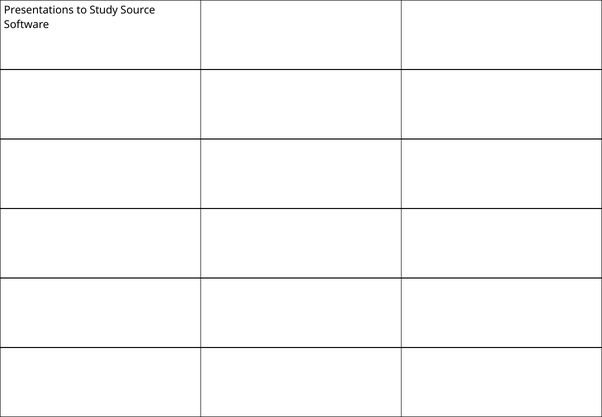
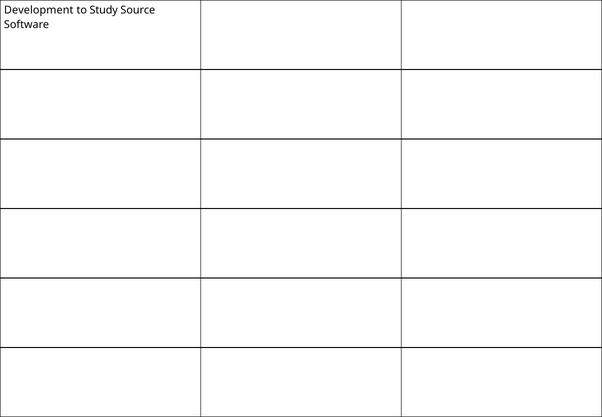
Presentations: Presentations -> Development
